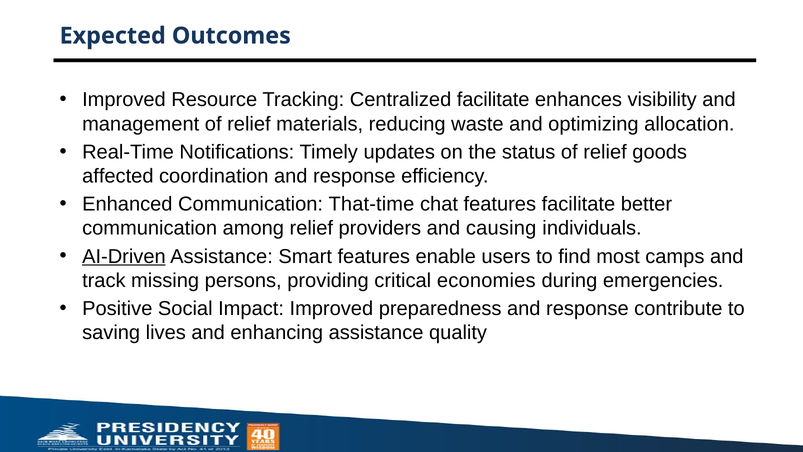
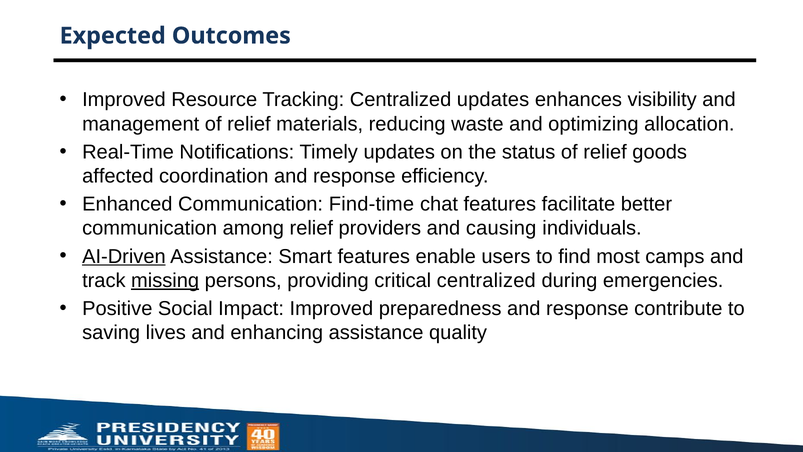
Centralized facilitate: facilitate -> updates
That-time: That-time -> Find-time
missing underline: none -> present
critical economies: economies -> centralized
